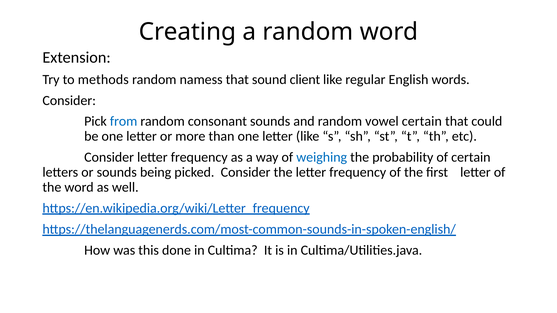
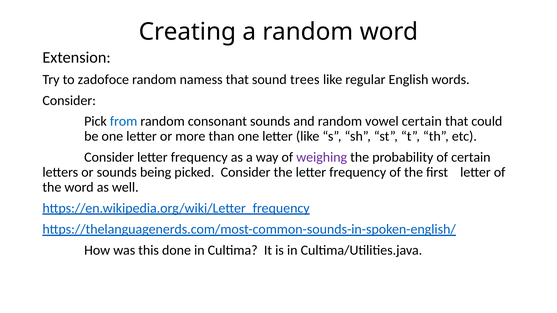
methods: methods -> zadofoce
client: client -> trees
weighing colour: blue -> purple
